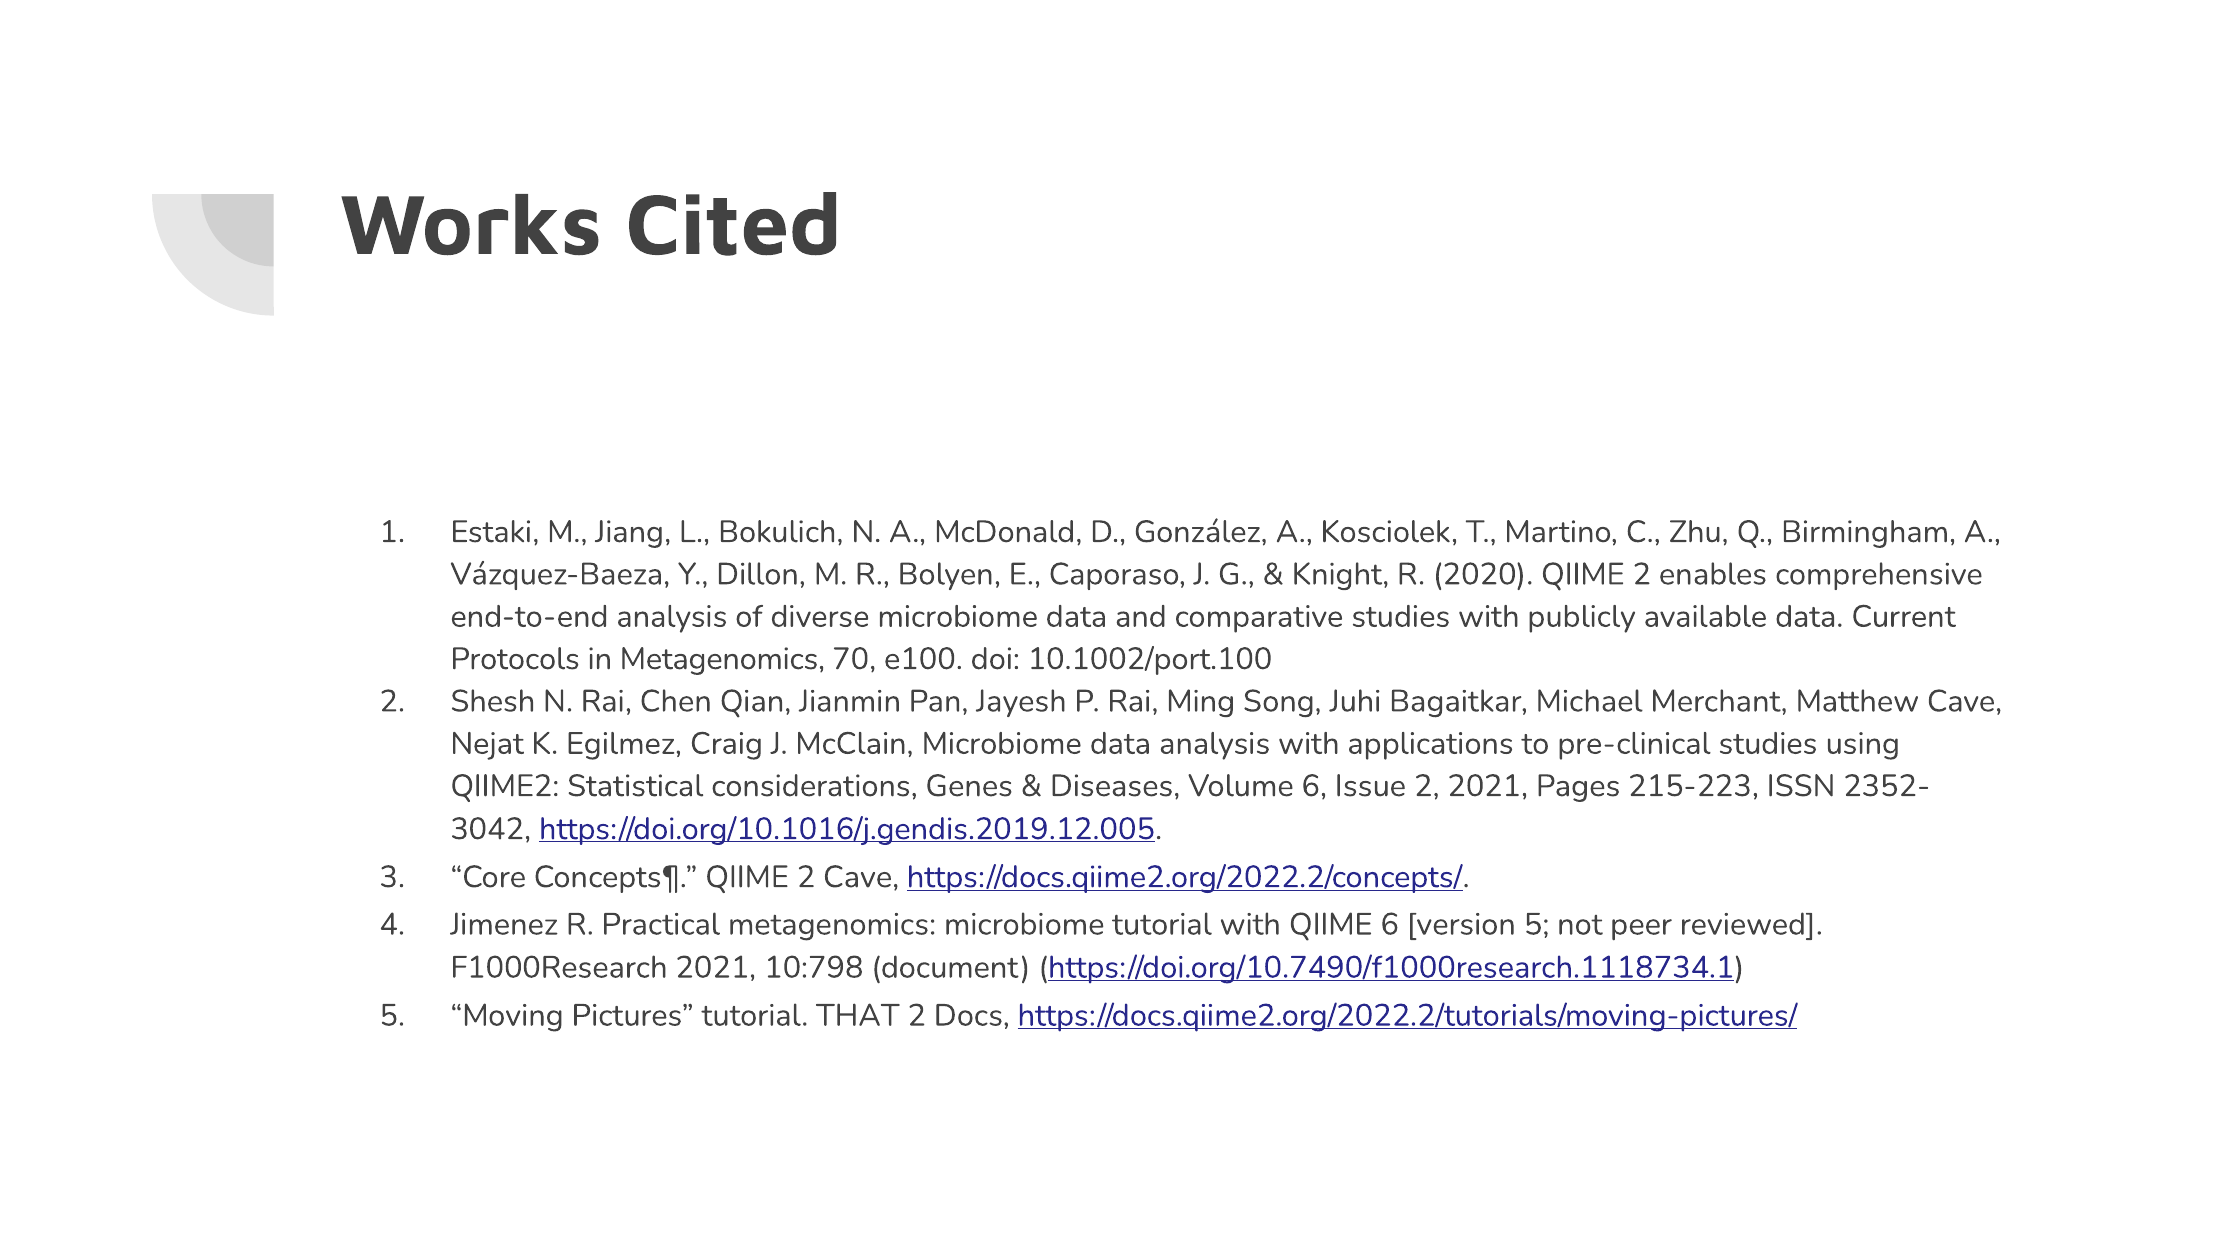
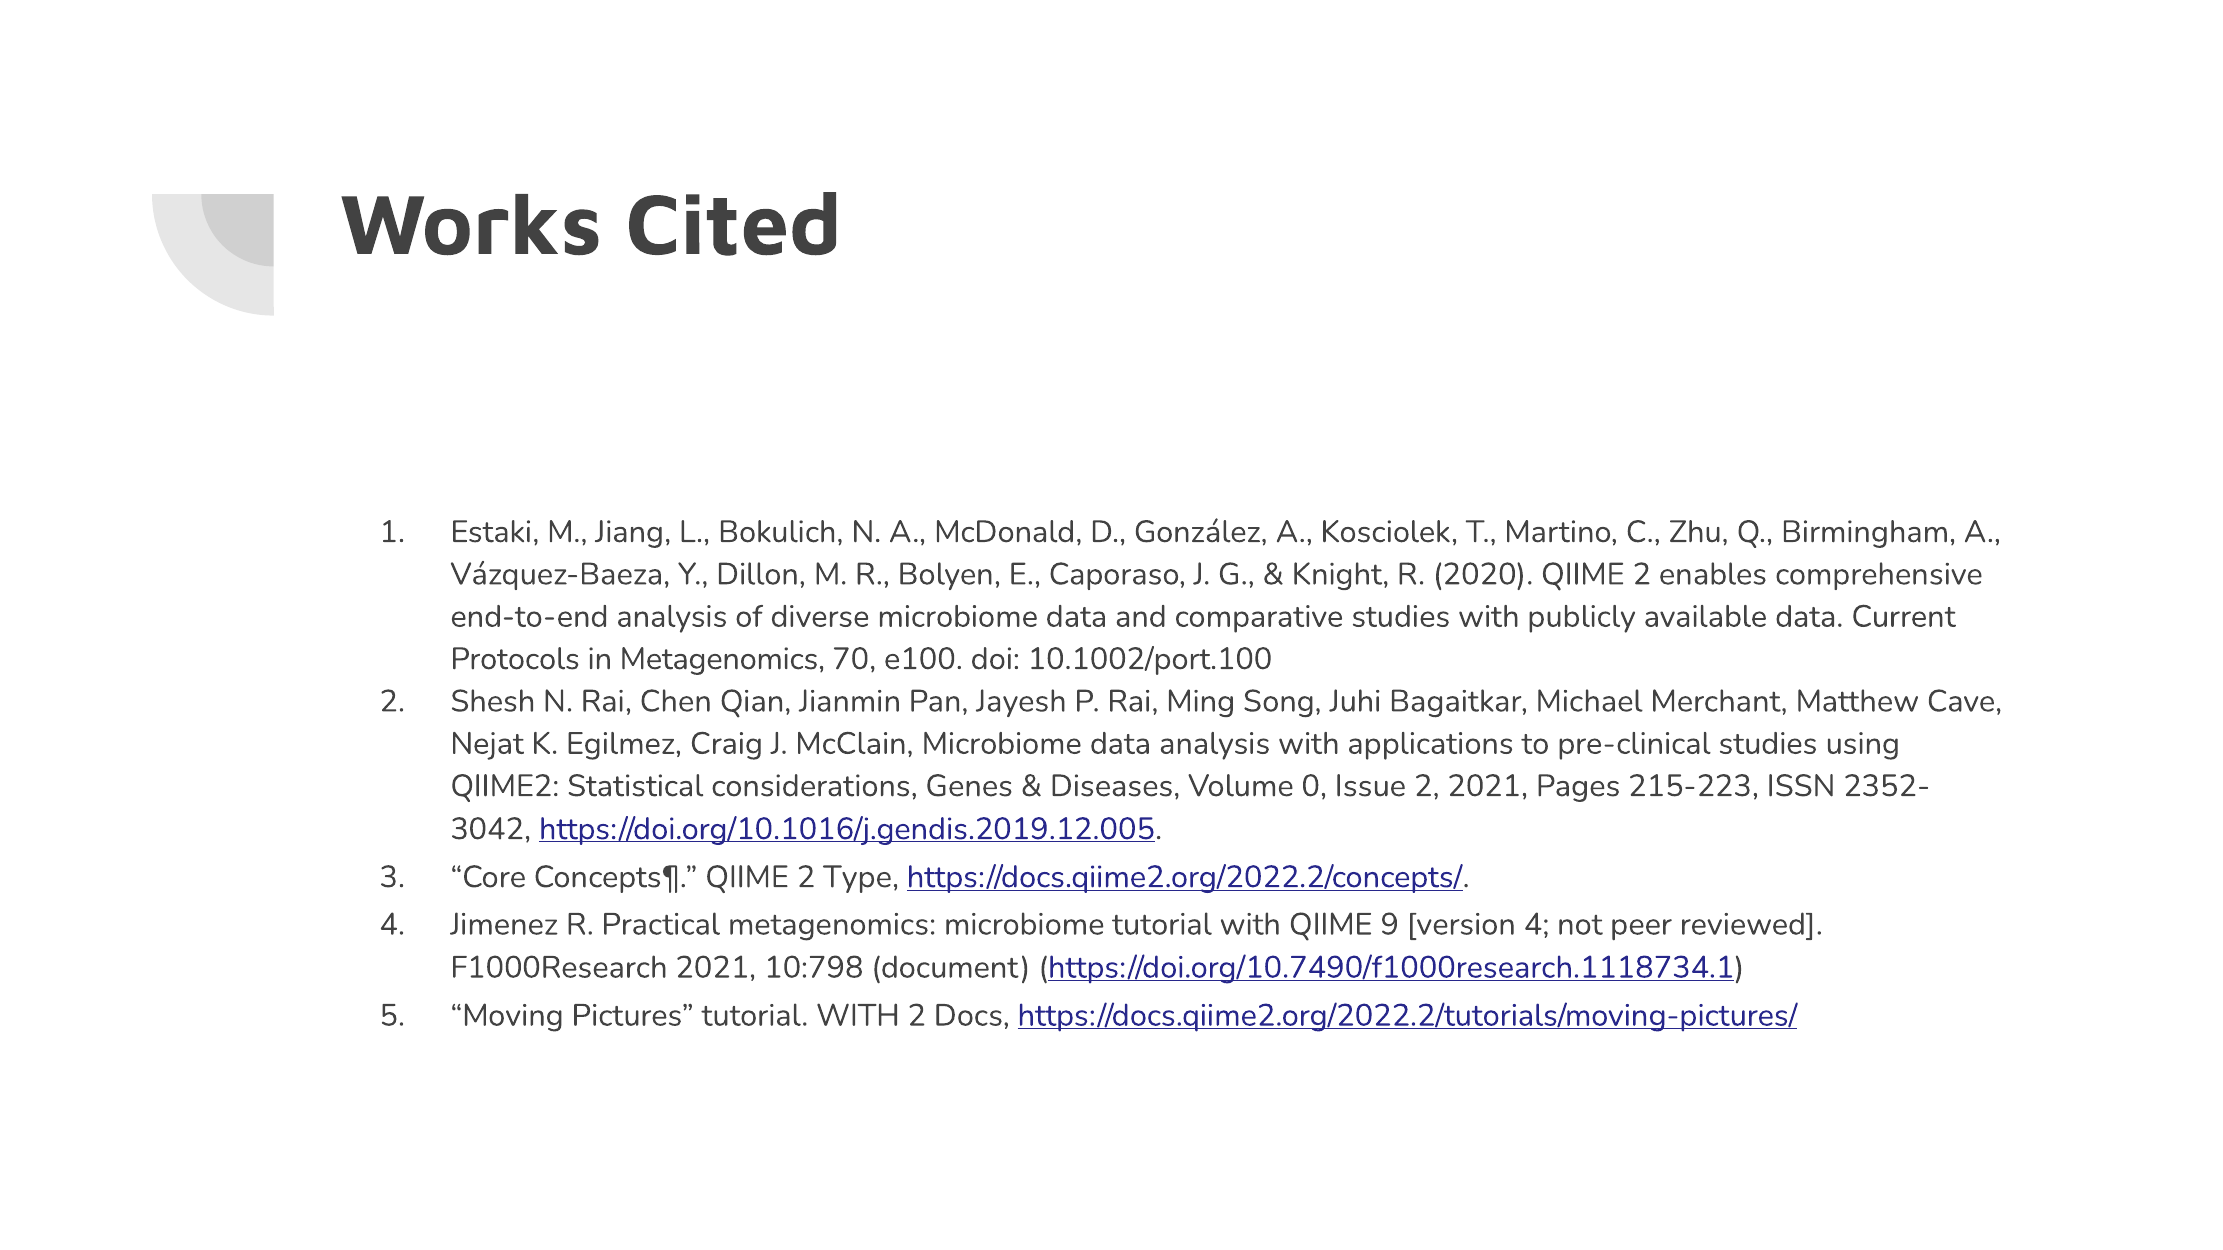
Volume 6: 6 -> 0
2 Cave: Cave -> Type
QIIME 6: 6 -> 9
version 5: 5 -> 4
Pictures tutorial THAT: THAT -> WITH
